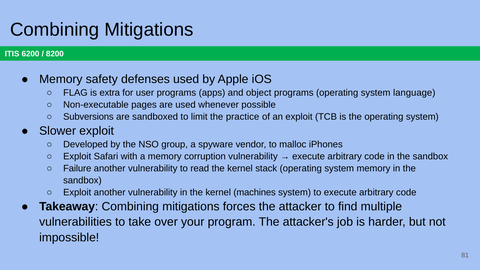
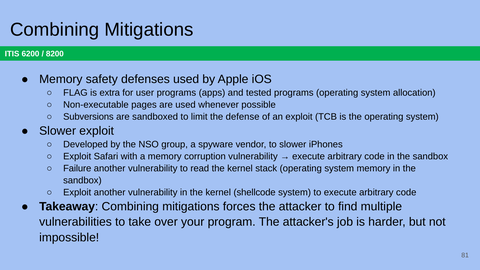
object: object -> tested
language: language -> allocation
practice: practice -> defense
to malloc: malloc -> slower
machines: machines -> shellcode
